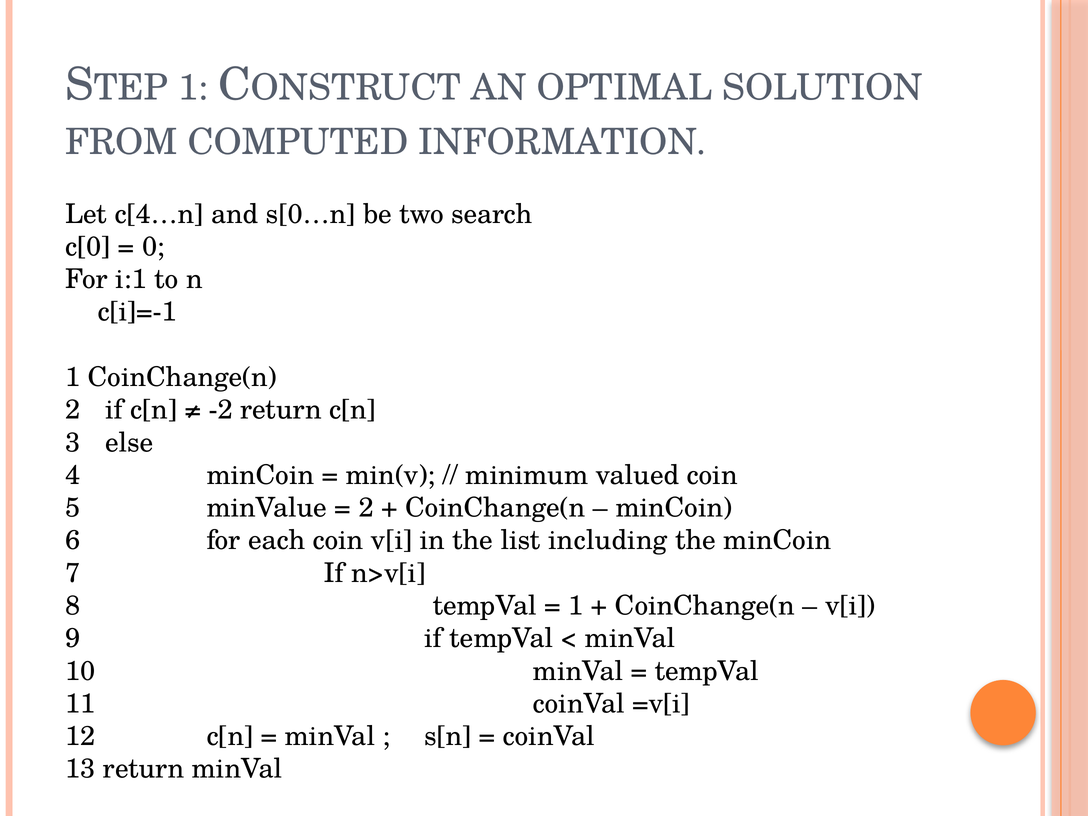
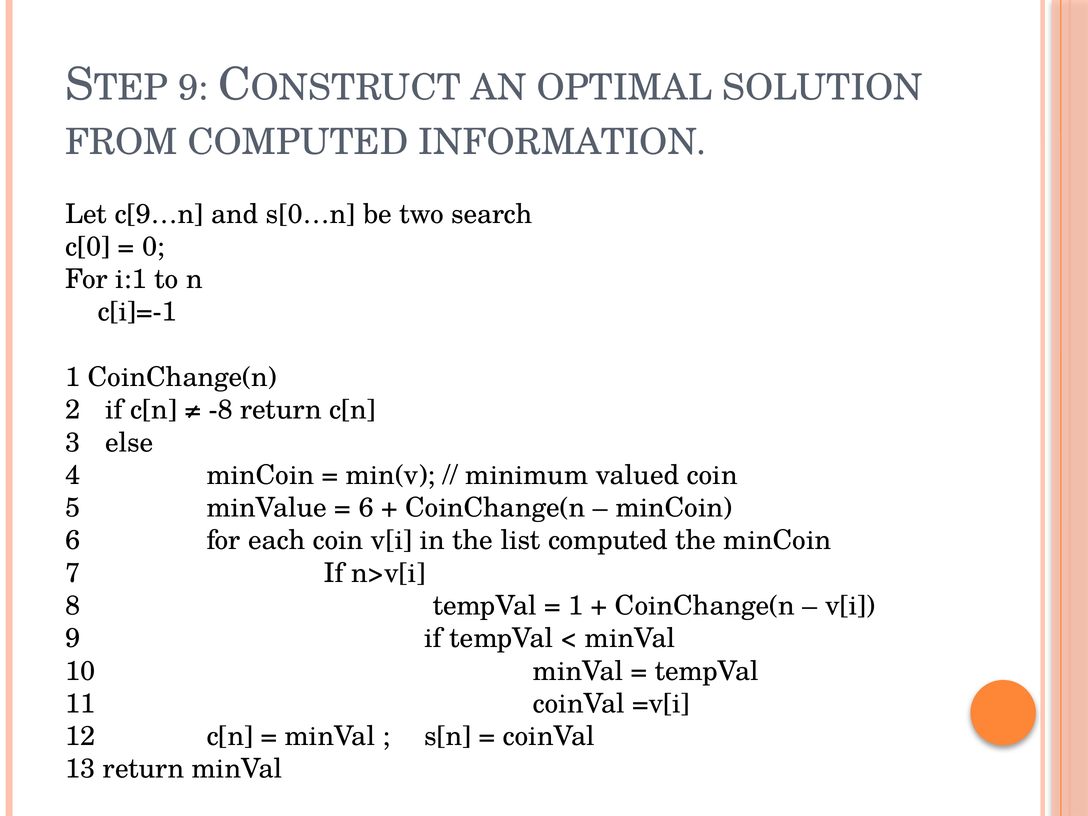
1 at (193, 88): 1 -> 9
c[4…n: c[4…n -> c[9…n
-2: -2 -> -8
2 at (366, 508): 2 -> 6
list including: including -> computed
